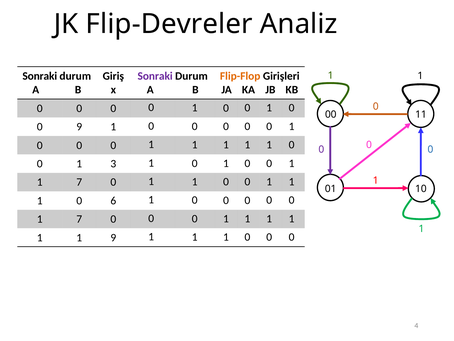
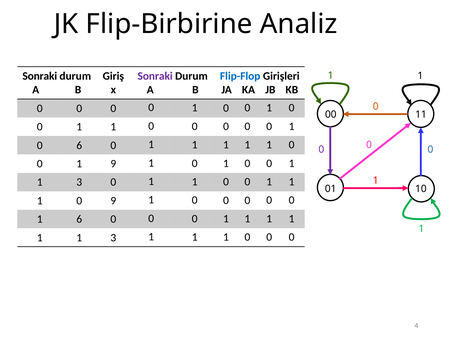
Flip-Devreler: Flip-Devreler -> Flip-Birbirine
Flip-Flop colour: orange -> blue
9 at (79, 127): 9 -> 1
0 at (79, 145): 0 -> 6
1 3: 3 -> 9
7 at (79, 182): 7 -> 3
0 6: 6 -> 9
7 at (79, 219): 7 -> 6
1 1 9: 9 -> 3
